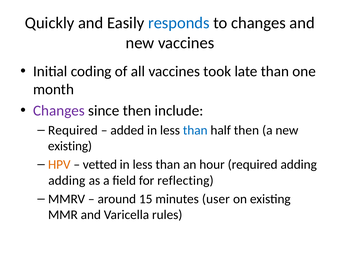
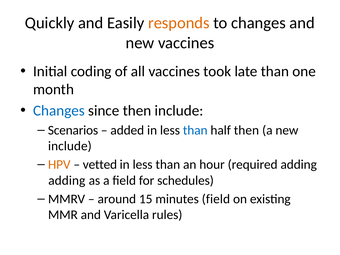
responds colour: blue -> orange
Changes at (59, 111) colour: purple -> blue
Required at (73, 130): Required -> Scenarios
existing at (70, 146): existing -> include
reflecting: reflecting -> schedules
minutes user: user -> field
